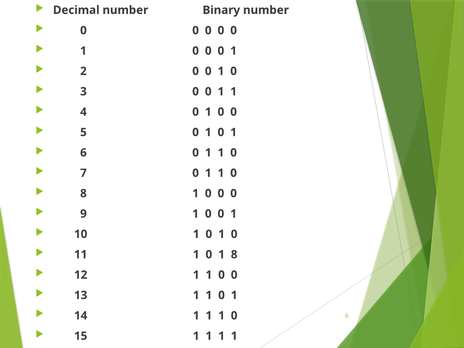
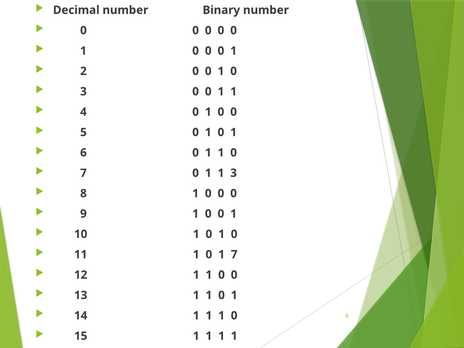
0 at (234, 173): 0 -> 3
1 8: 8 -> 7
